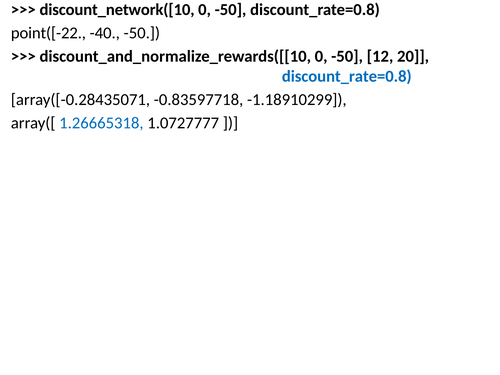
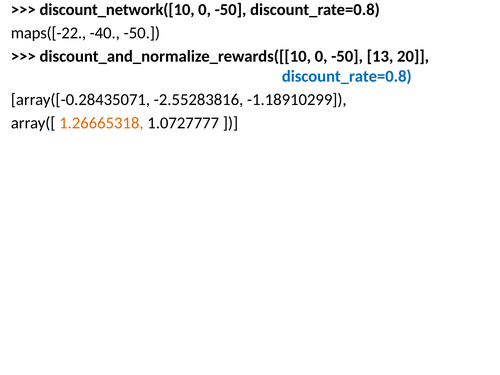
point([-22: point([-22 -> maps([-22
12: 12 -> 13
-0.83597718: -0.83597718 -> -2.55283816
1.26665318 colour: blue -> orange
